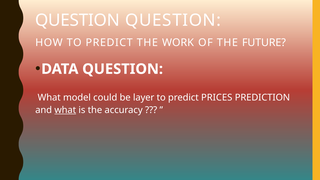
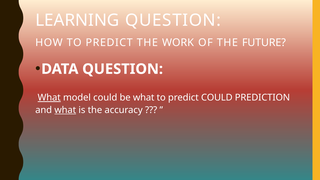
QUESTION at (77, 20): QUESTION -> LEARNING
What at (49, 98) underline: none -> present
be layer: layer -> what
predict PRICES: PRICES -> COULD
